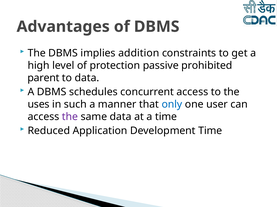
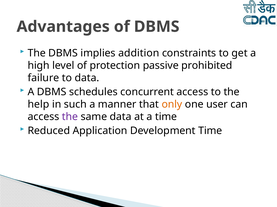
parent: parent -> failure
uses: uses -> help
only colour: blue -> orange
